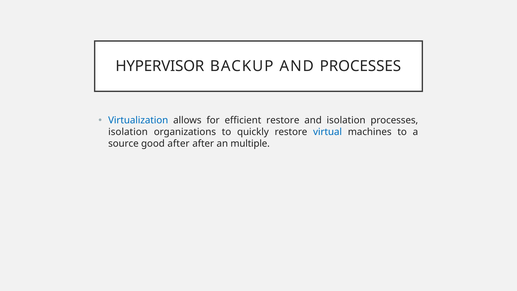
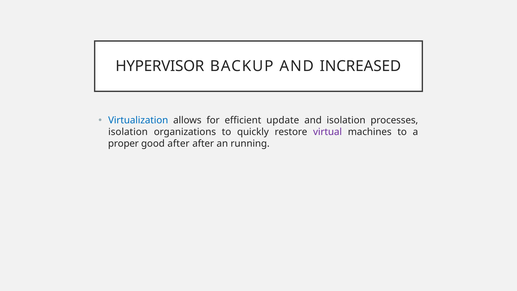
AND PROCESSES: PROCESSES -> INCREASED
efficient restore: restore -> update
virtual colour: blue -> purple
source: source -> proper
multiple: multiple -> running
